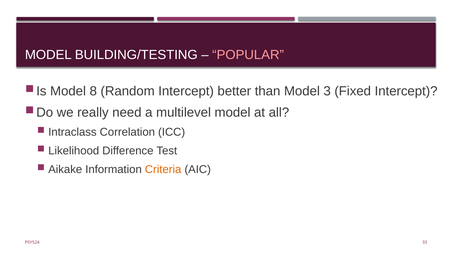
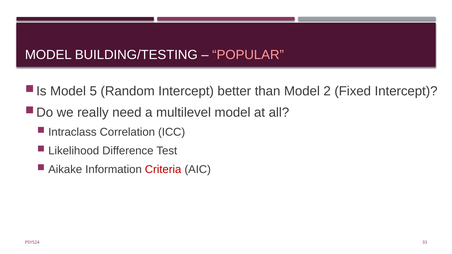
8: 8 -> 5
3: 3 -> 2
Criteria colour: orange -> red
